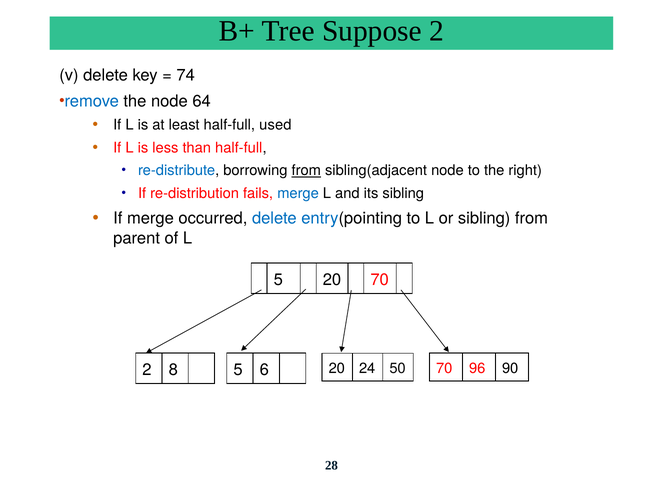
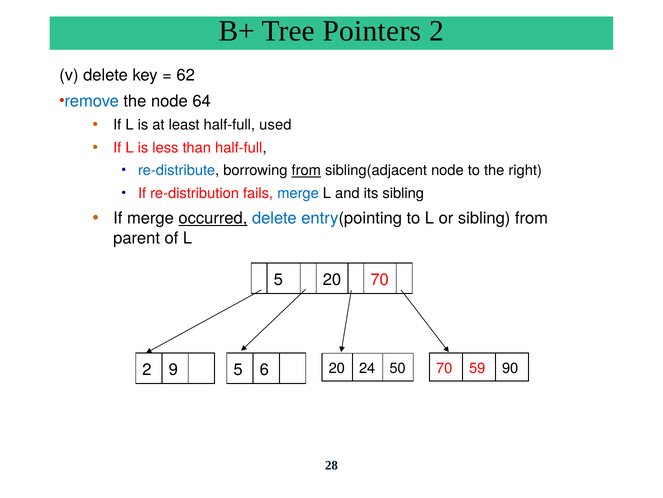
Suppose: Suppose -> Pointers
74: 74 -> 62
occurred underline: none -> present
8: 8 -> 9
96: 96 -> 59
